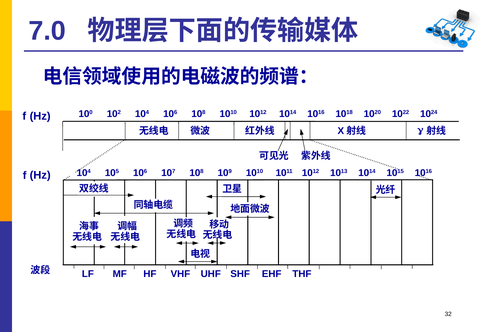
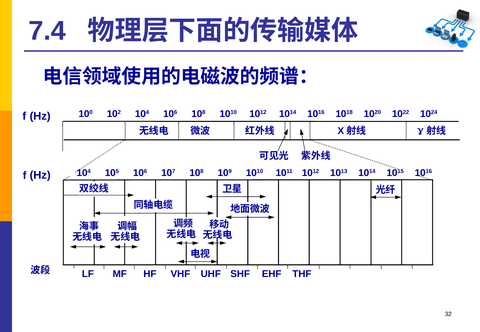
7.0: 7.0 -> 7.4
